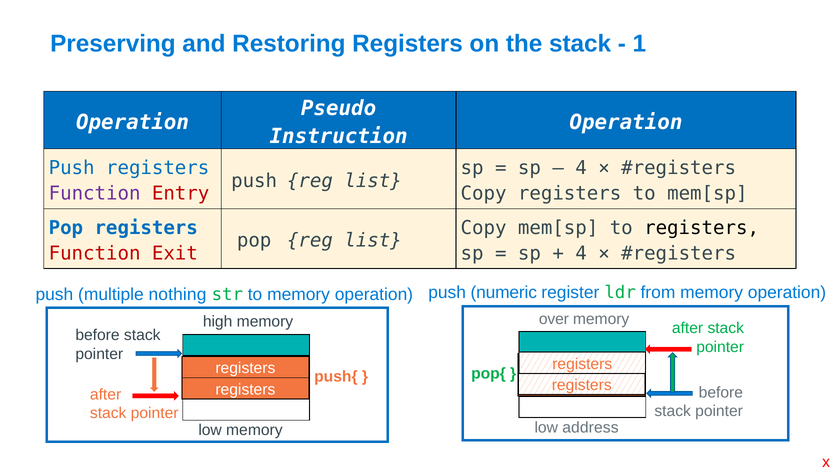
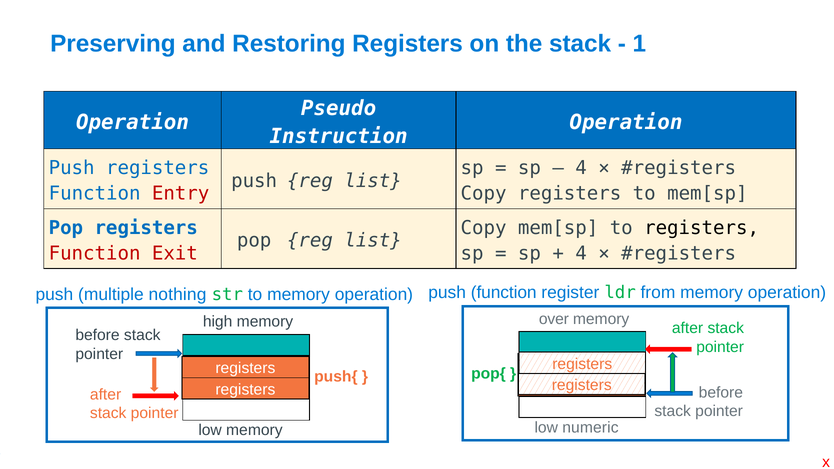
Function at (95, 194) colour: purple -> blue
push numeric: numeric -> function
address: address -> numeric
